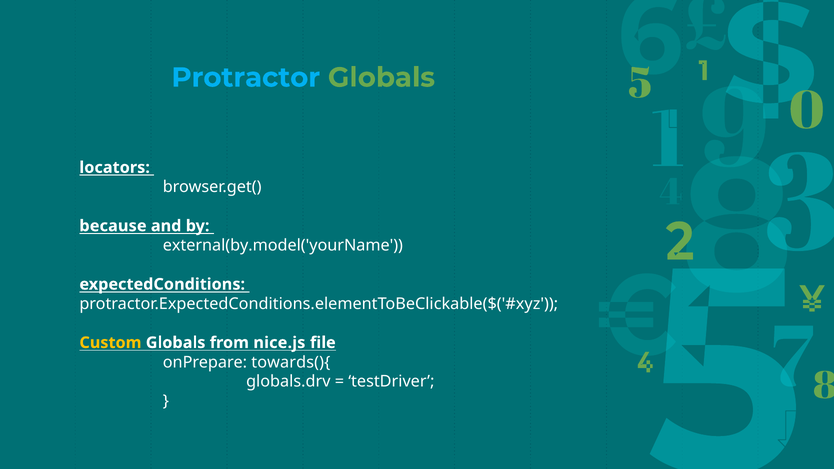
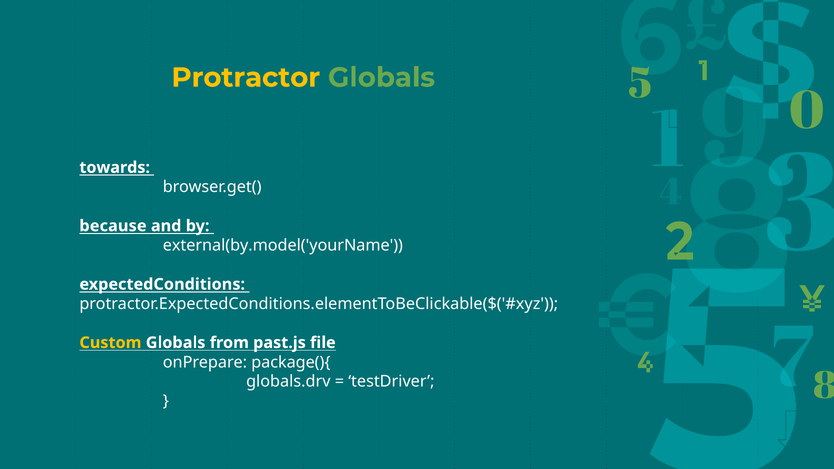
Protractor colour: light blue -> yellow
locators: locators -> towards
nice.js: nice.js -> past.js
towards(){: towards(){ -> package(){
